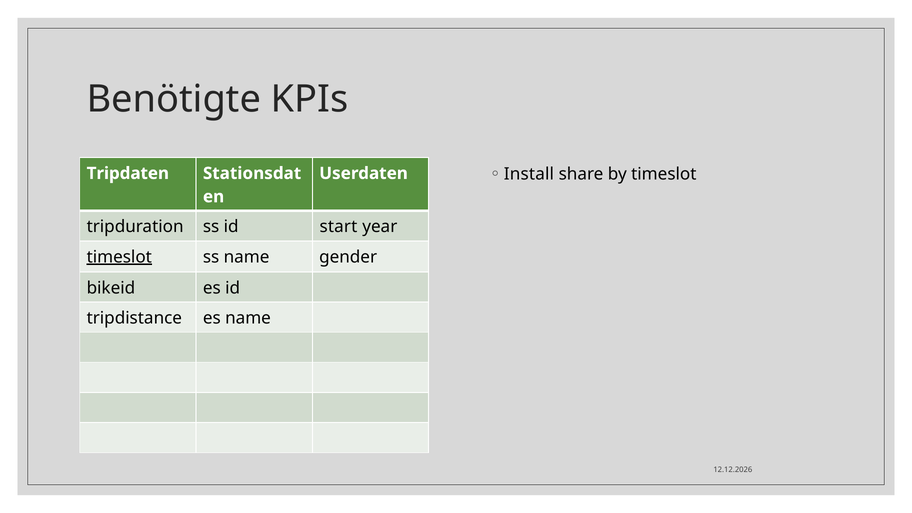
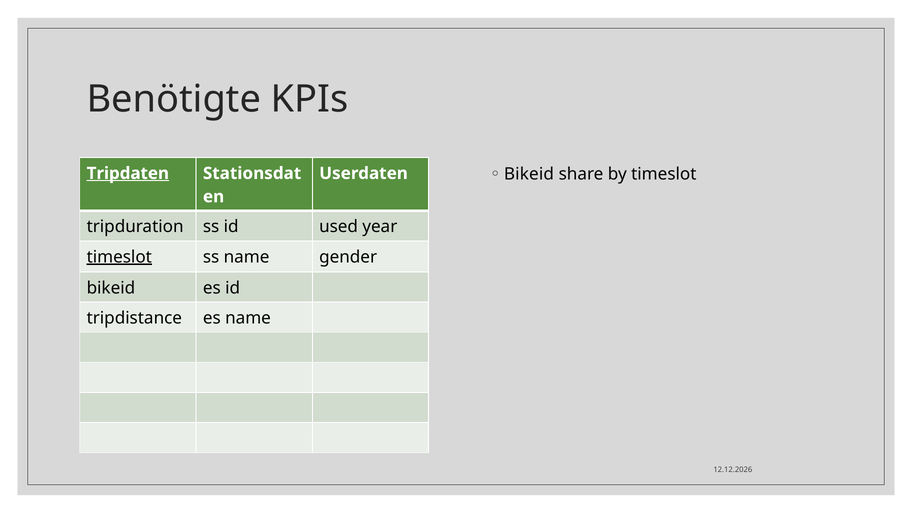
Install at (529, 174): Install -> Bikeid
Tripdaten underline: none -> present
start: start -> used
